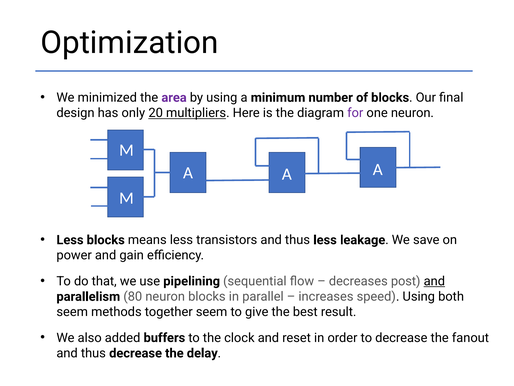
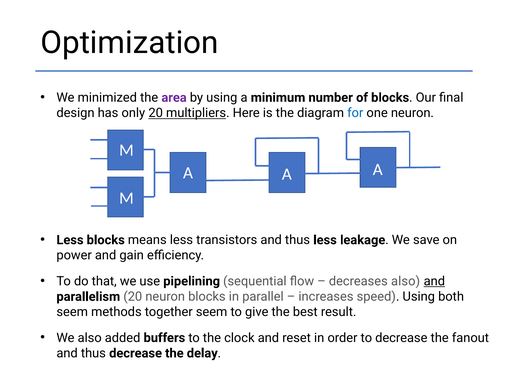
for colour: purple -> blue
decreases post: post -> also
parallelism 80: 80 -> 20
